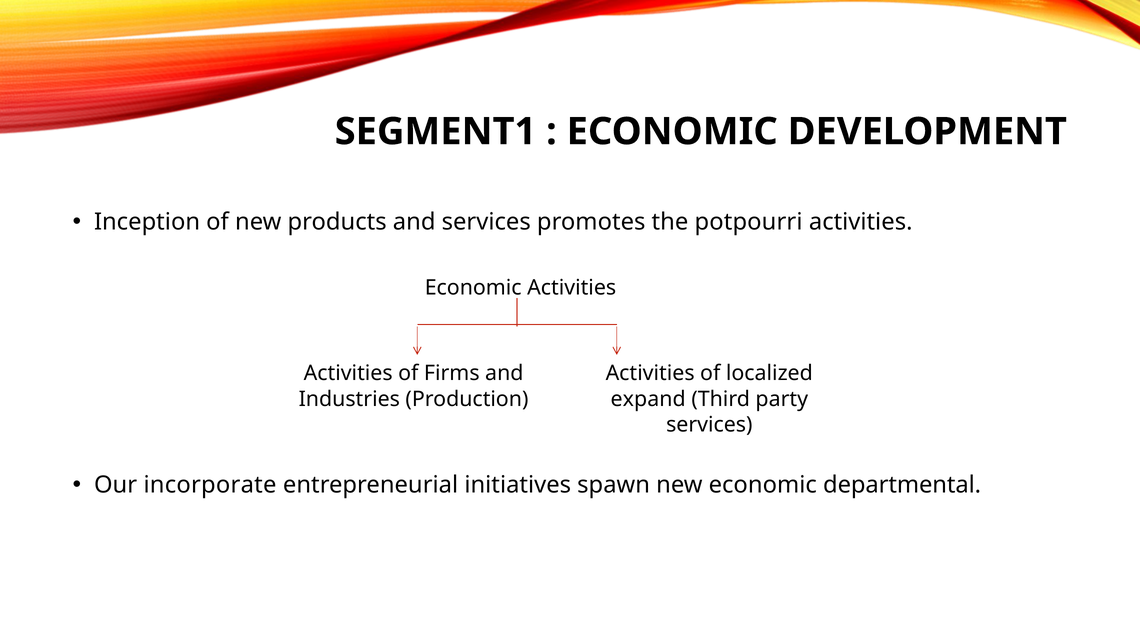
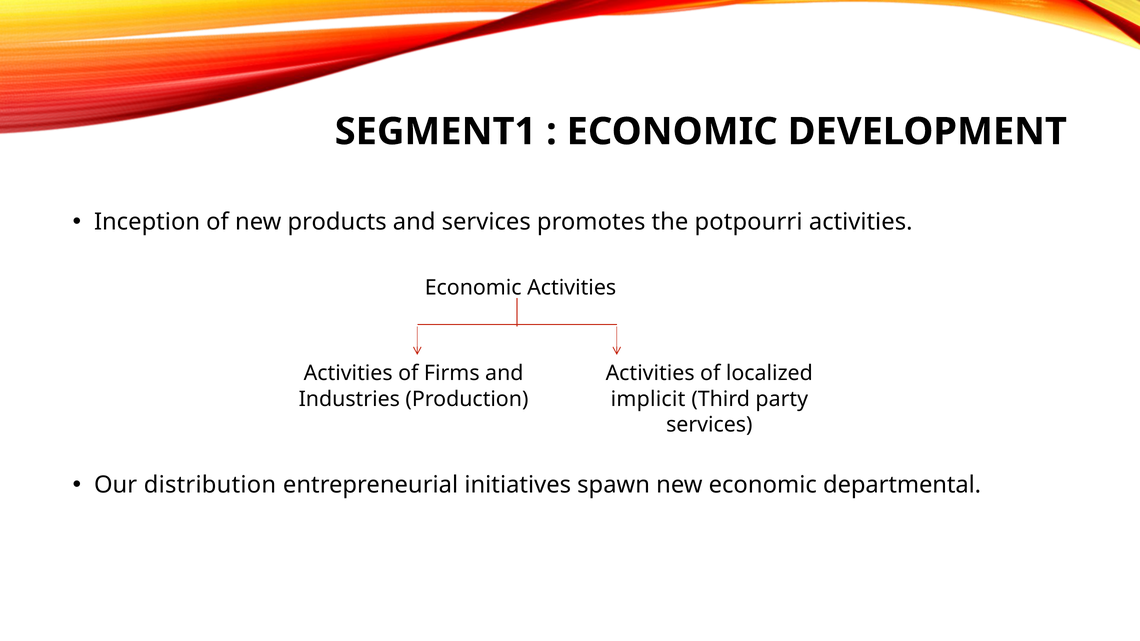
expand: expand -> implicit
incorporate: incorporate -> distribution
